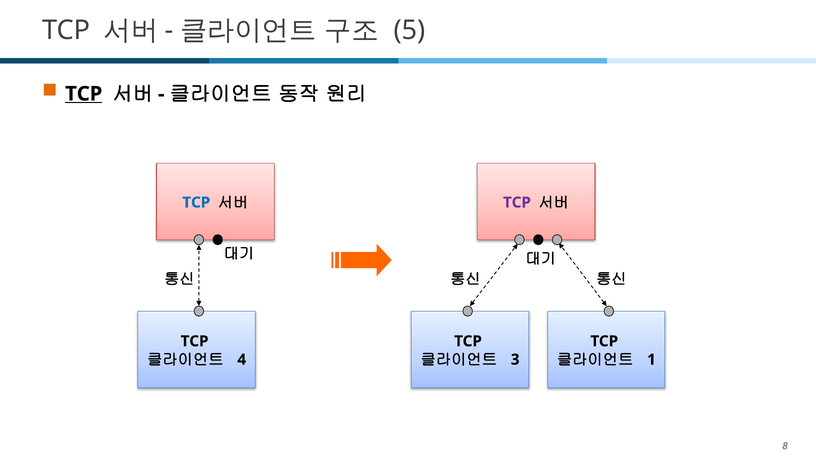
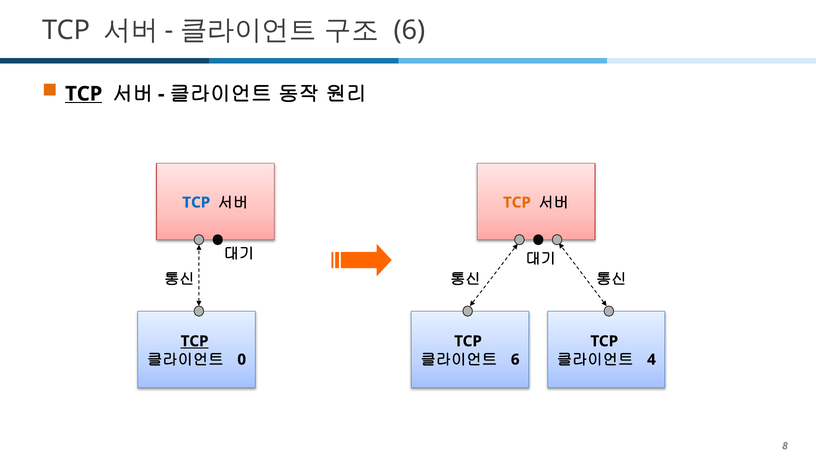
5 at (410, 30): 5 -> 6
TCP at (517, 202) colour: purple -> orange
TCP at (195, 341) underline: none -> present
4: 4 -> 0
3 at (515, 360): 3 -> 6
1: 1 -> 4
